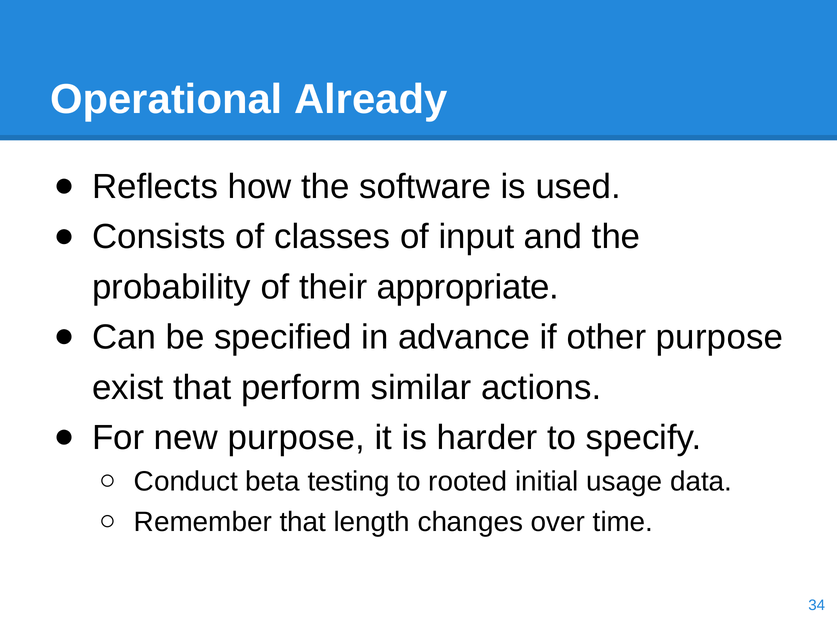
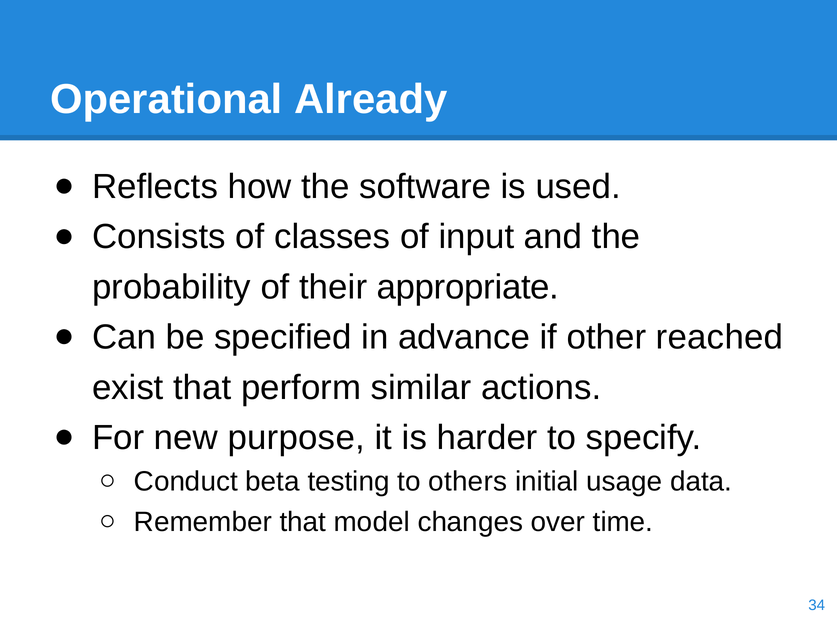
other purpose: purpose -> reached
rooted: rooted -> others
length: length -> model
